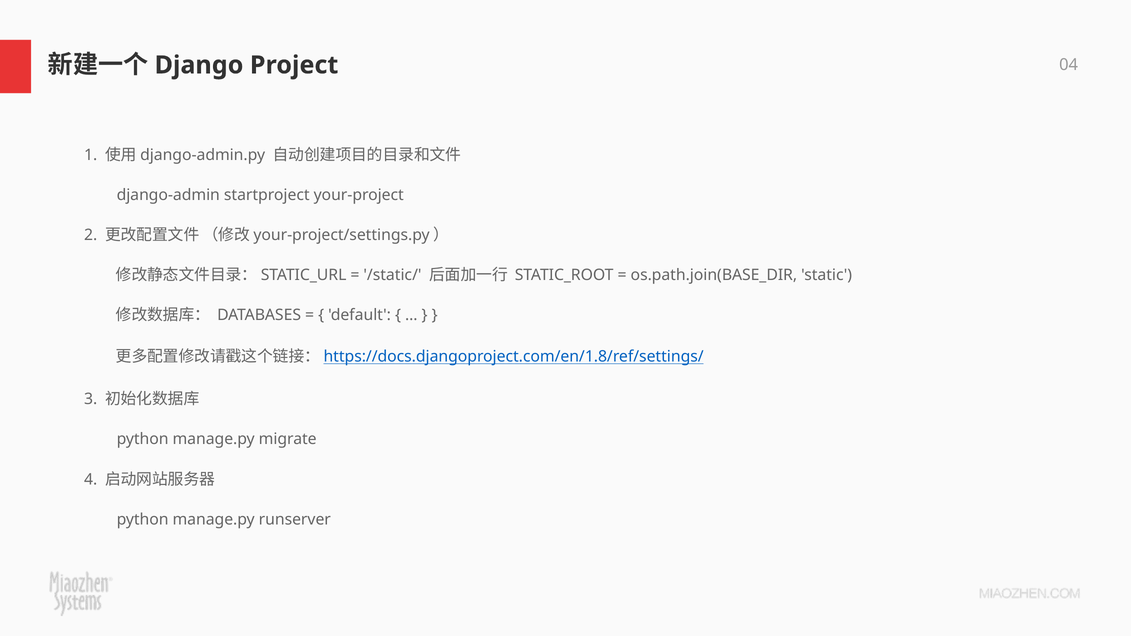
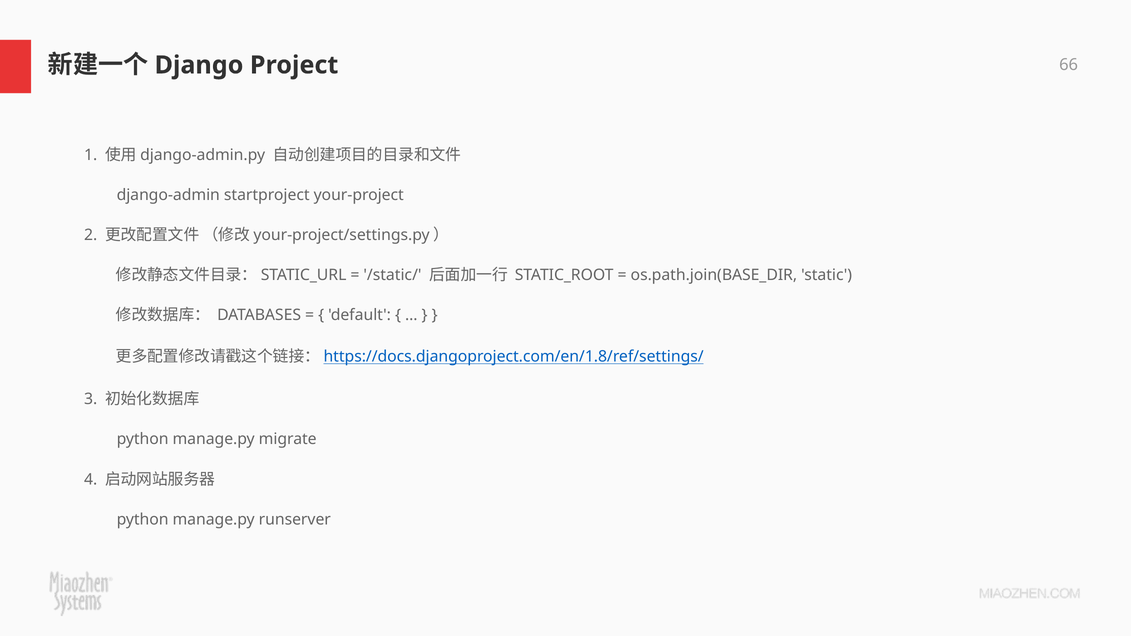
04: 04 -> 66
